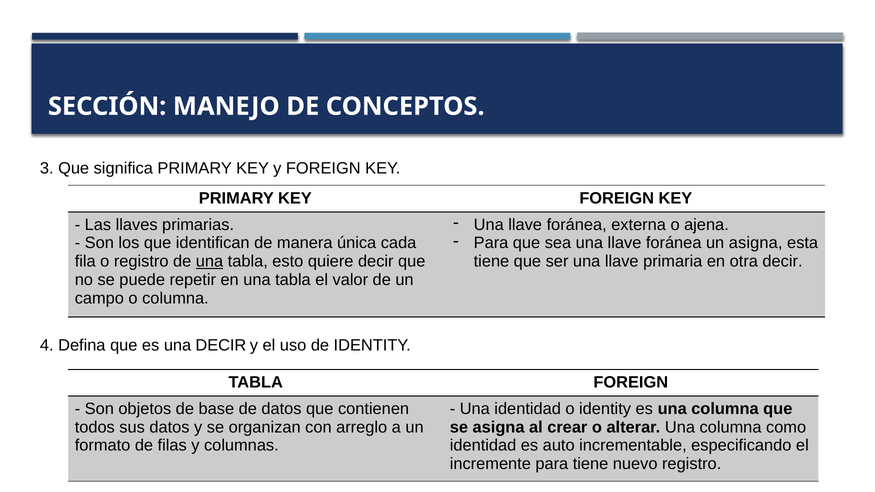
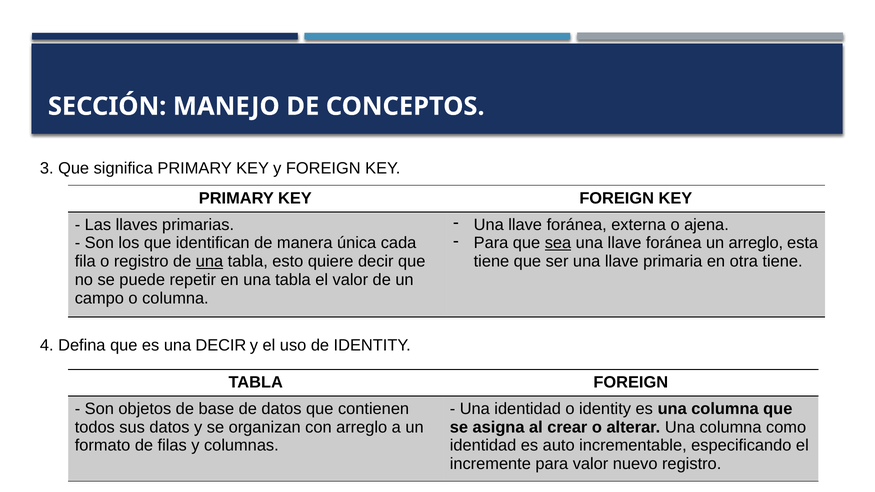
sea underline: none -> present
un asigna: asigna -> arreglo
otra decir: decir -> tiene
para tiene: tiene -> valor
